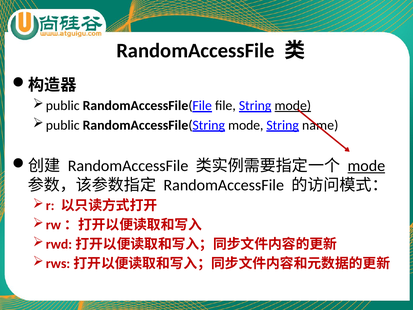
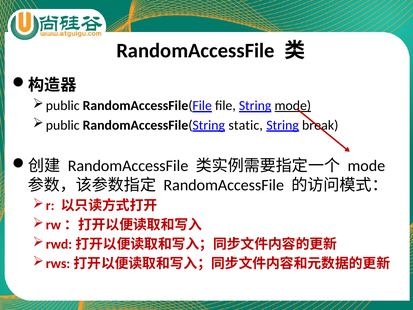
RandomAccessFile(String mode: mode -> static
name: name -> break
mode at (366, 166) underline: present -> none
